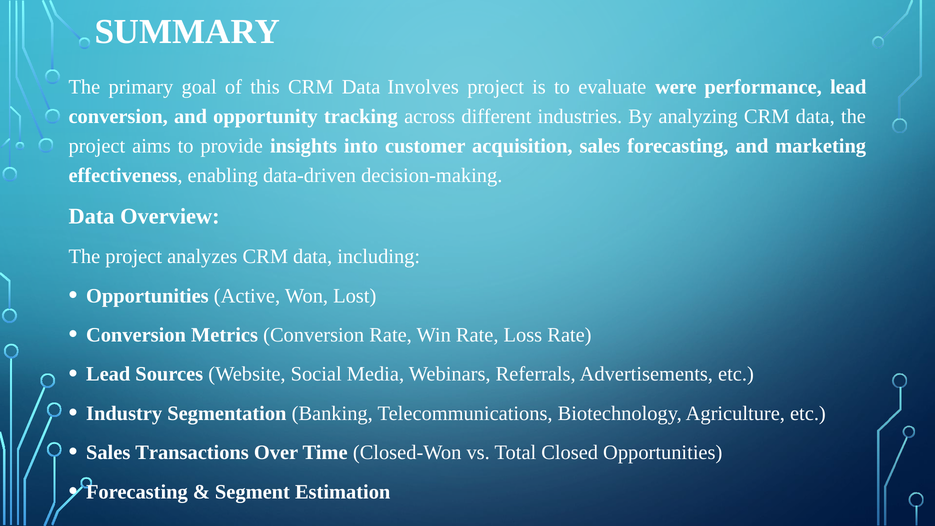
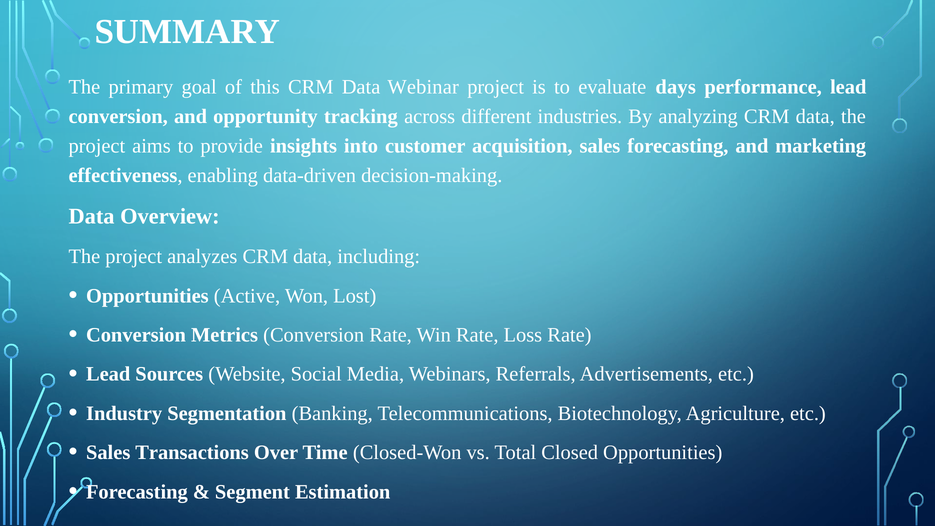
Involves: Involves -> Webinar
were: were -> days
